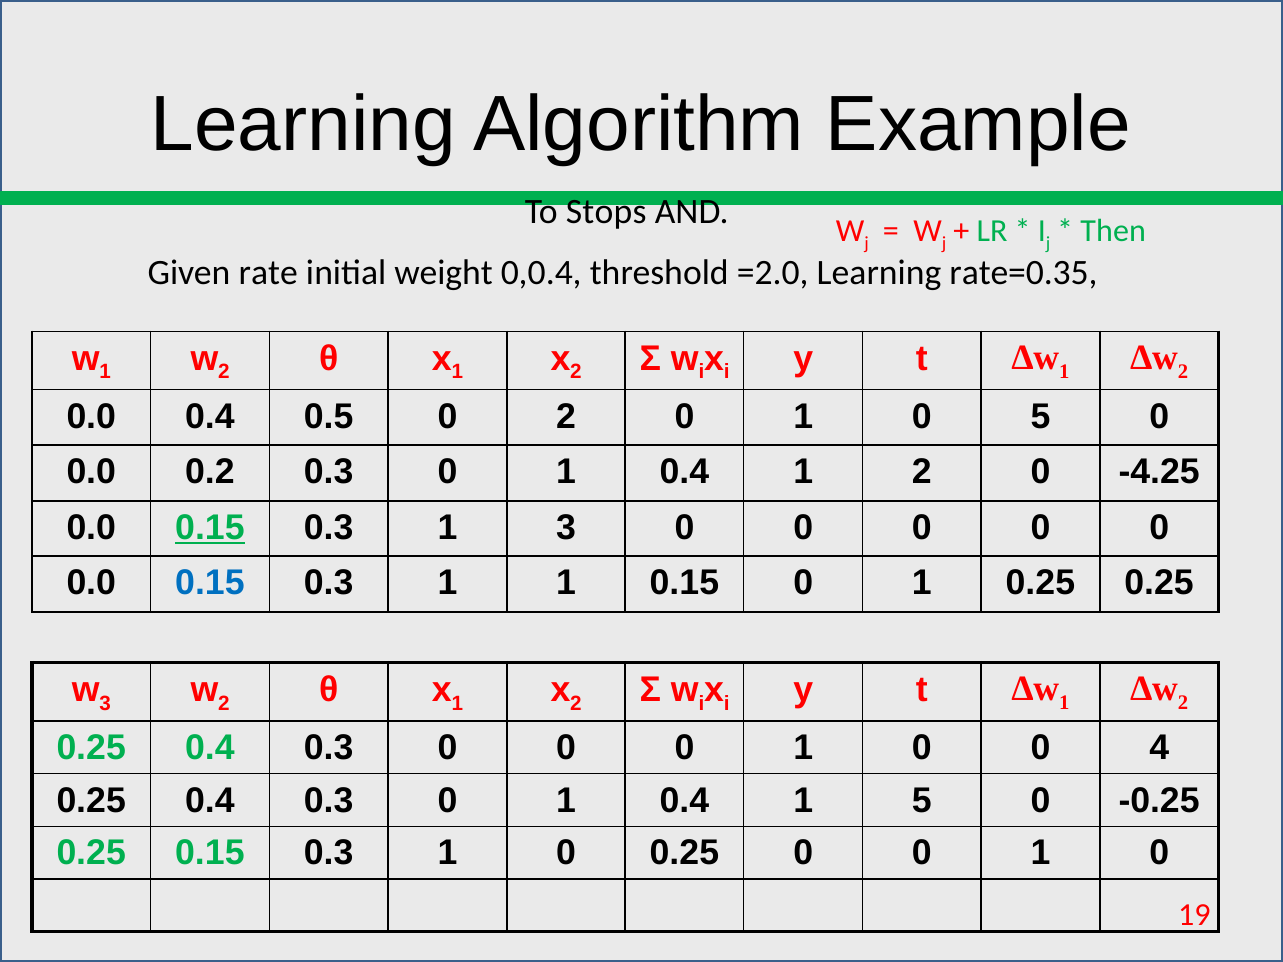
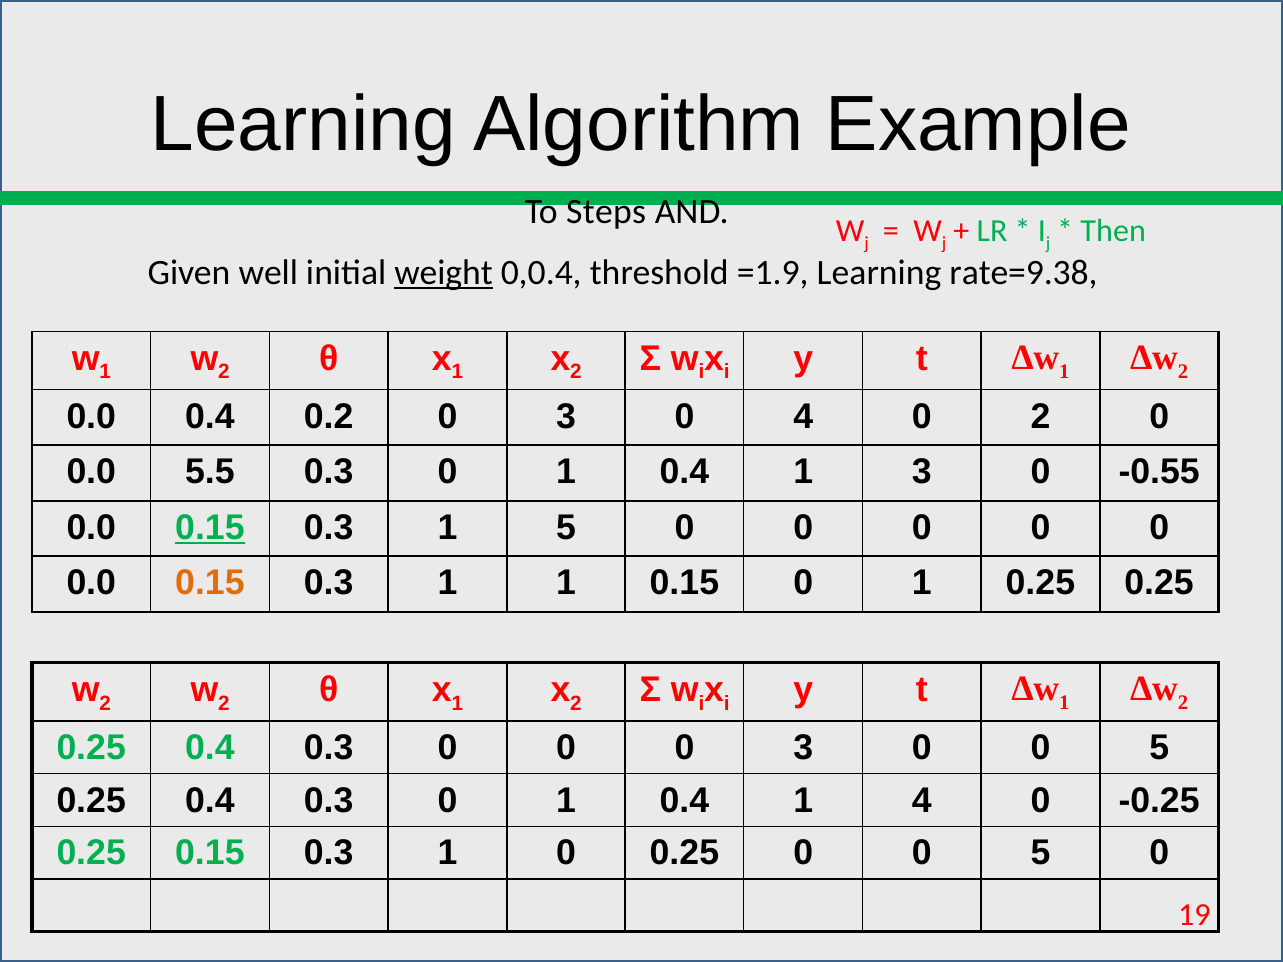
Stops: Stops -> Steps
rate: rate -> well
weight underline: none -> present
=2.0: =2.0 -> =1.9
rate=0.35: rate=0.35 -> rate=9.38
0.5: 0.5 -> 0.2
2 at (566, 417): 2 -> 3
1 at (803, 417): 1 -> 4
0 5: 5 -> 2
0.2: 0.2 -> 5.5
1 2: 2 -> 3
-4.25: -4.25 -> -0.55
1 3: 3 -> 5
0.15 at (210, 583) colour: blue -> orange
3 at (105, 704): 3 -> 2
0 0 0 1: 1 -> 3
4 at (1159, 748): 4 -> 5
1 5: 5 -> 4
0.25 0 0 1: 1 -> 5
